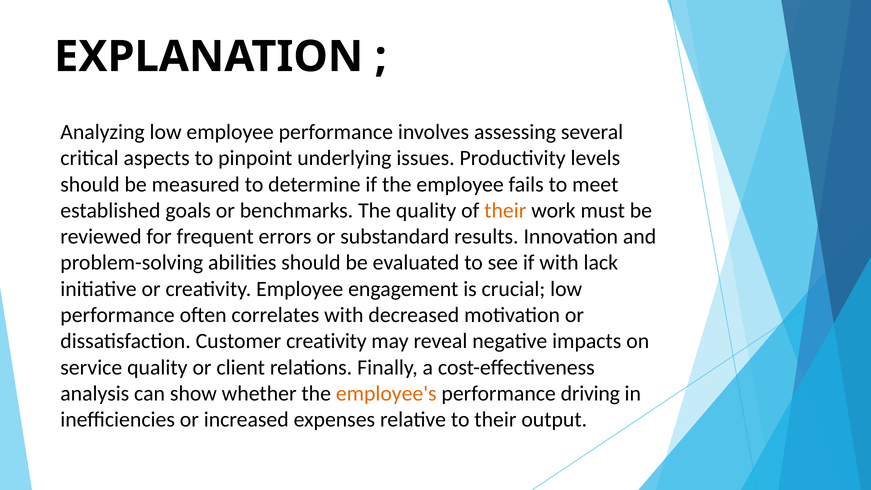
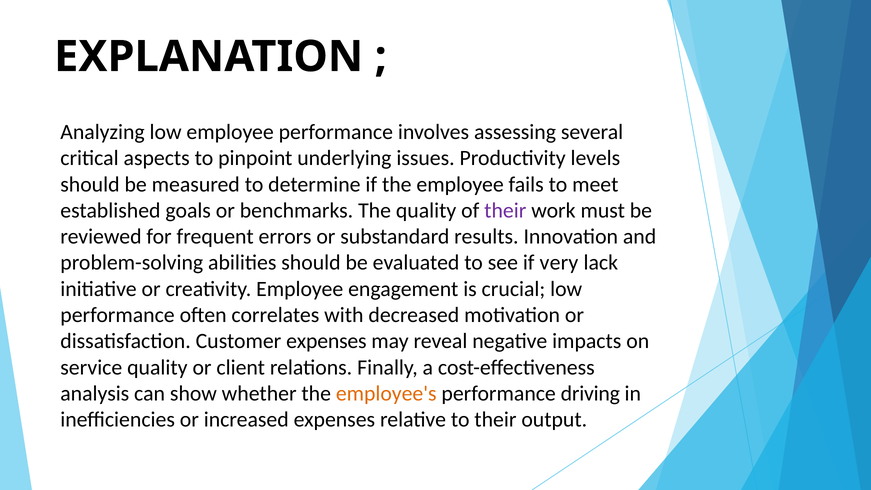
their at (505, 210) colour: orange -> purple
if with: with -> very
Customer creativity: creativity -> expenses
